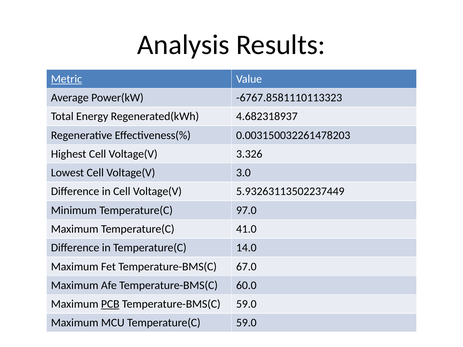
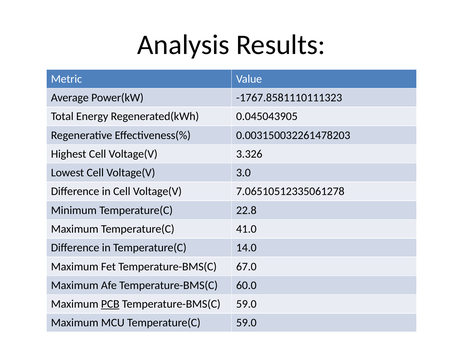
Metric underline: present -> none
-6767.8581110113323: -6767.8581110113323 -> -1767.8581110111323
4.682318937: 4.682318937 -> 0.045043905
5.93263113502237449: 5.93263113502237449 -> 7.06510512335061278
97.0: 97.0 -> 22.8
